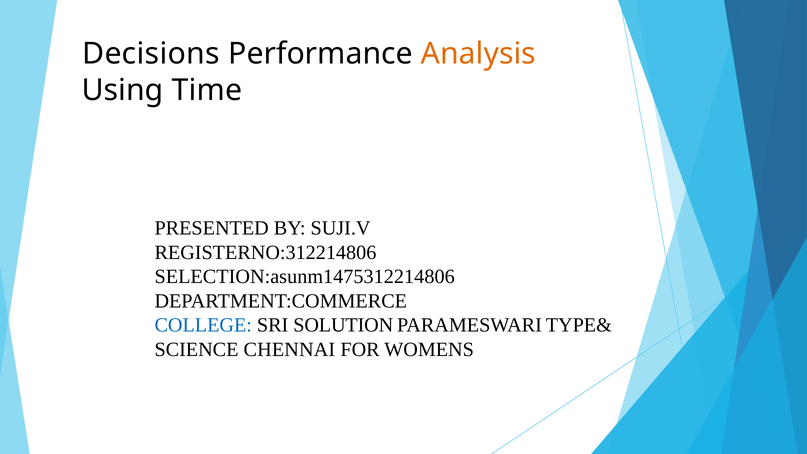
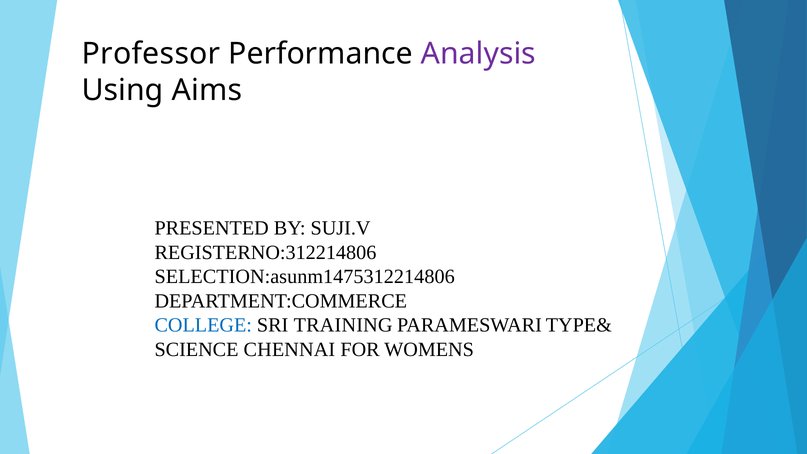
Decisions: Decisions -> Professor
Analysis colour: orange -> purple
Time: Time -> Aims
SOLUTION: SOLUTION -> TRAINING
